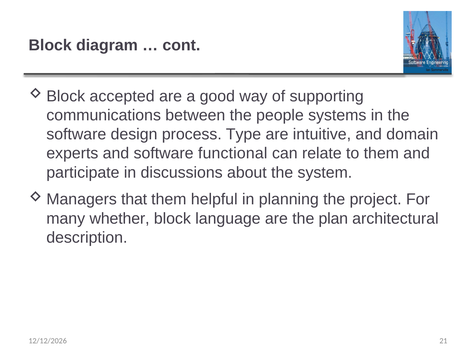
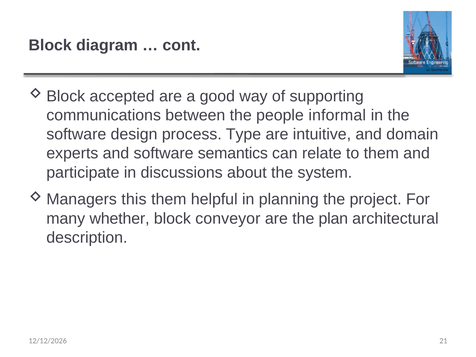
systems: systems -> informal
functional: functional -> semantics
that: that -> this
language: language -> conveyor
